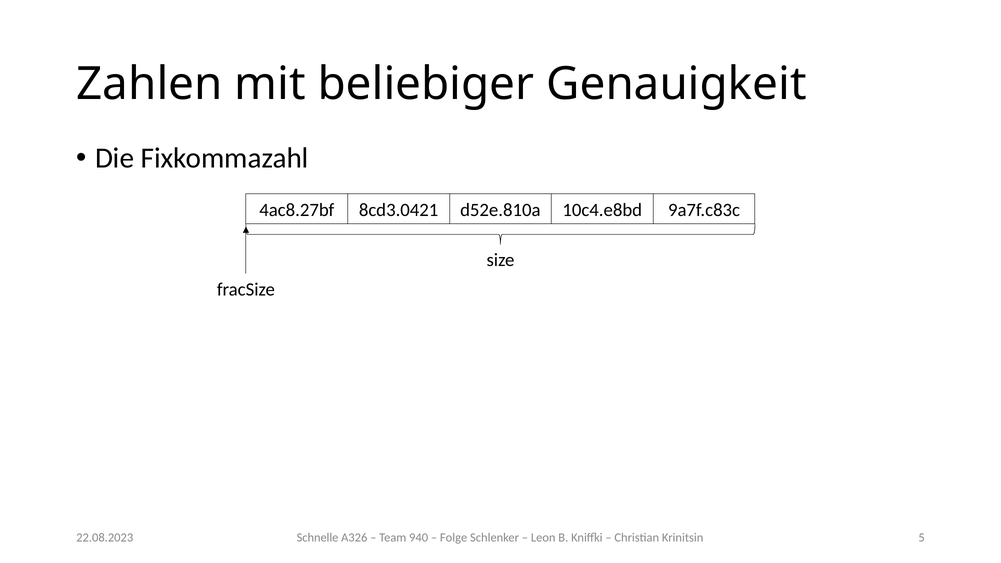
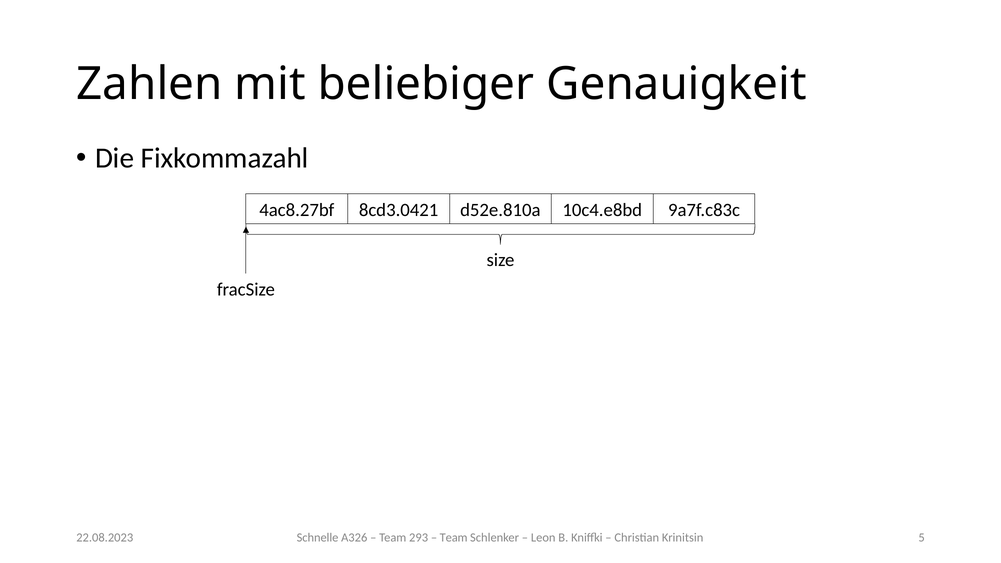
940: 940 -> 293
Folge at (454, 538): Folge -> Team
